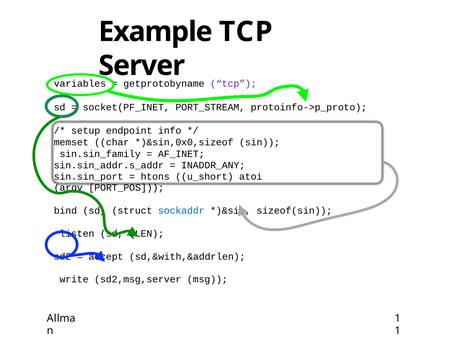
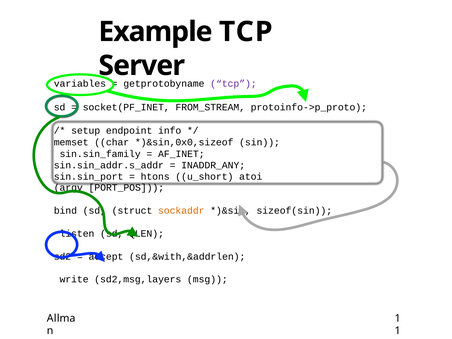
PORT_STREAM: PORT_STREAM -> FROM_STREAM
sockaddr colour: blue -> orange
sd2,msg,server: sd2,msg,server -> sd2,msg,layers
